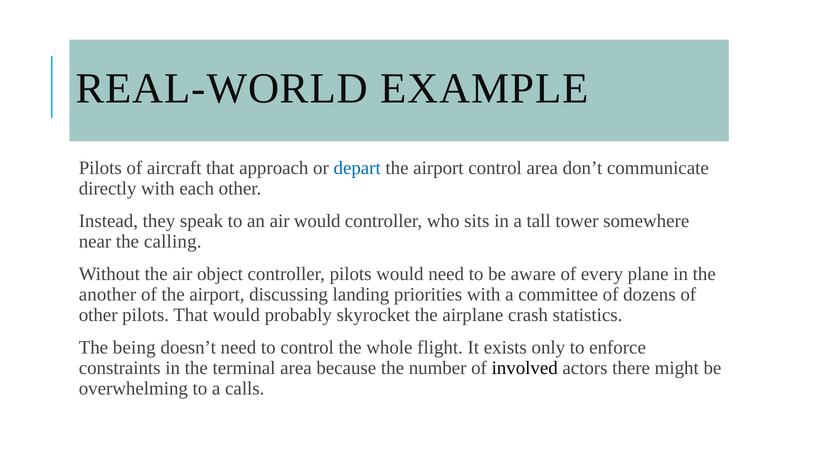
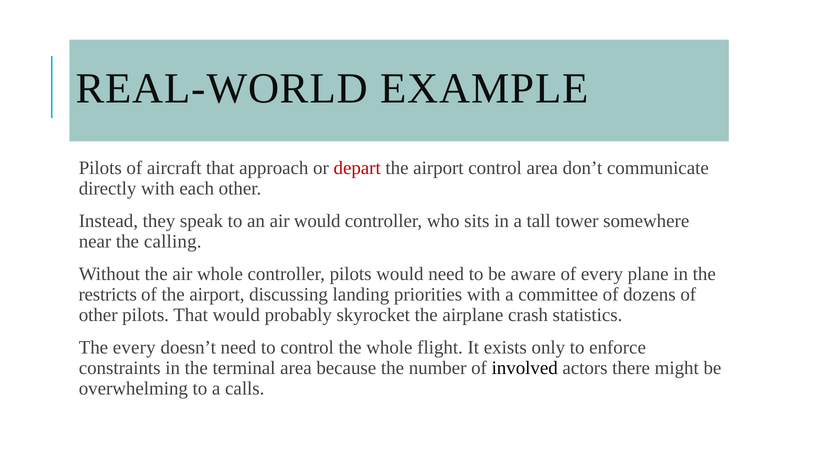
depart colour: blue -> red
air object: object -> whole
another: another -> restricts
The being: being -> every
